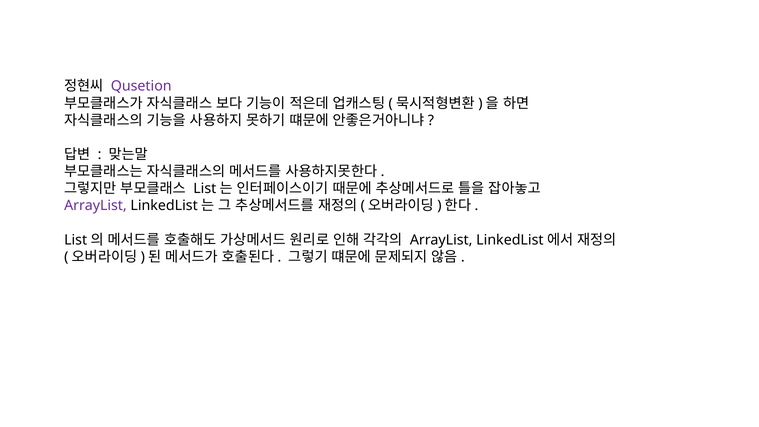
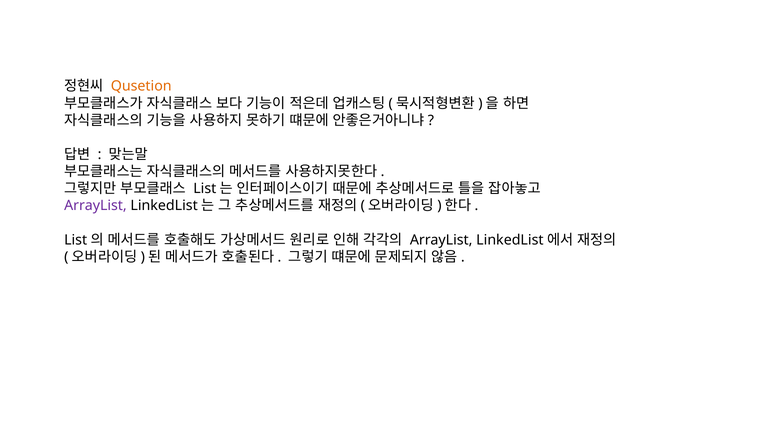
Qusetion colour: purple -> orange
